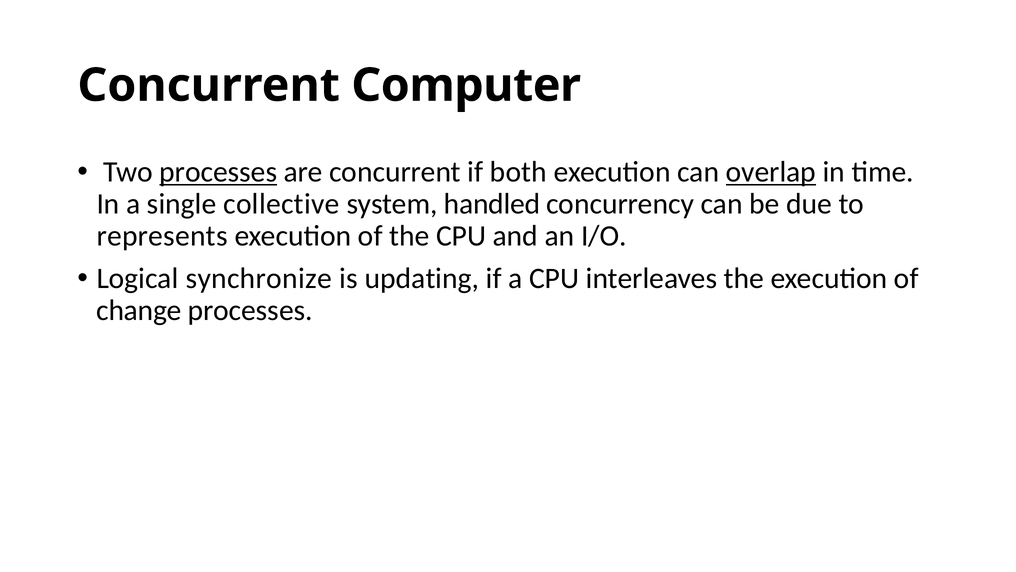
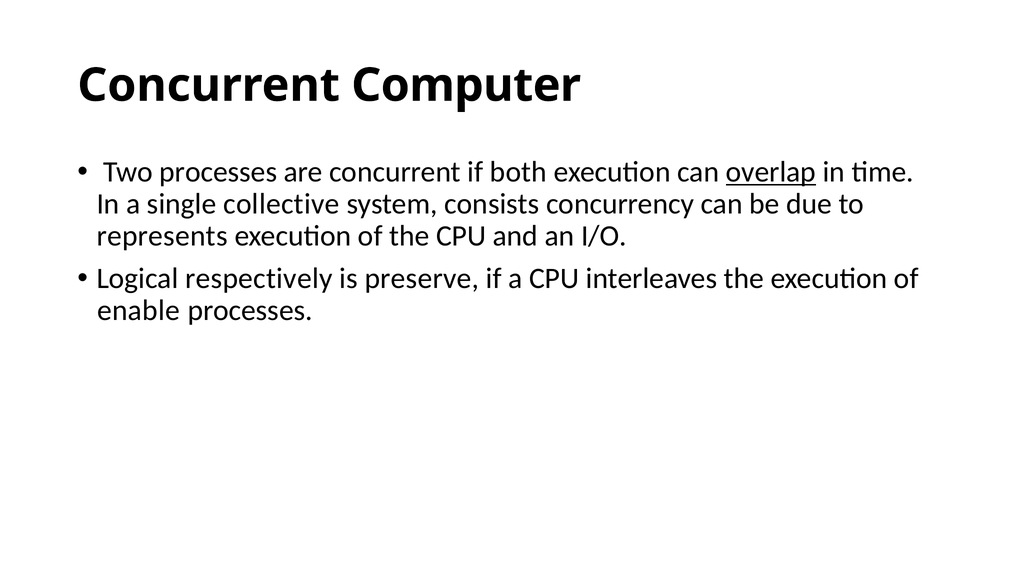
processes at (218, 172) underline: present -> none
handled: handled -> consists
synchronize: synchronize -> respectively
updating: updating -> preserve
change: change -> enable
